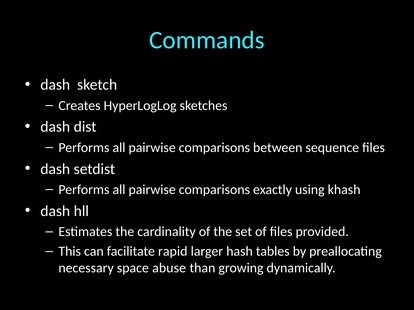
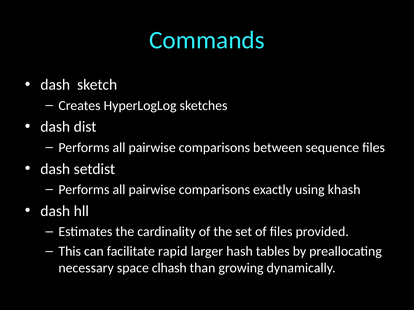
abuse: abuse -> clhash
